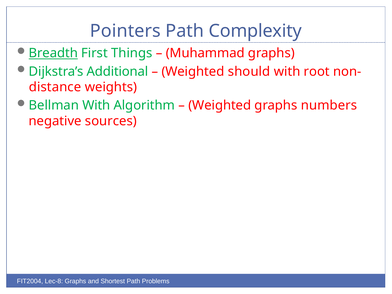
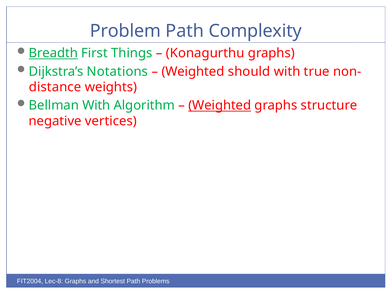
Pointers: Pointers -> Problem
Muhammad: Muhammad -> Konagurthu
Additional: Additional -> Notations
root: root -> true
Weighted at (220, 105) underline: none -> present
numbers: numbers -> structure
sources: sources -> vertices
